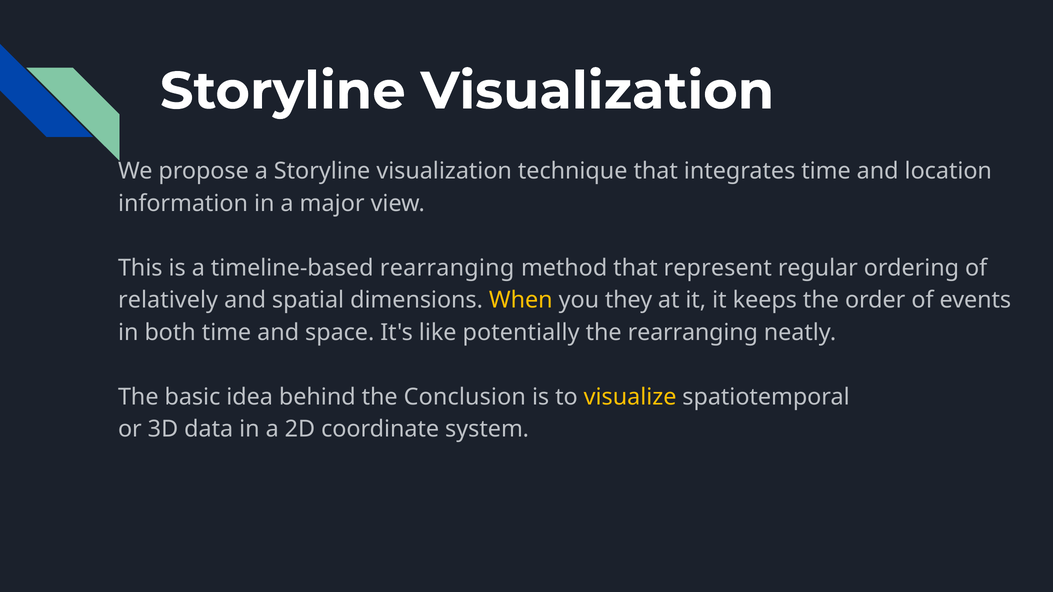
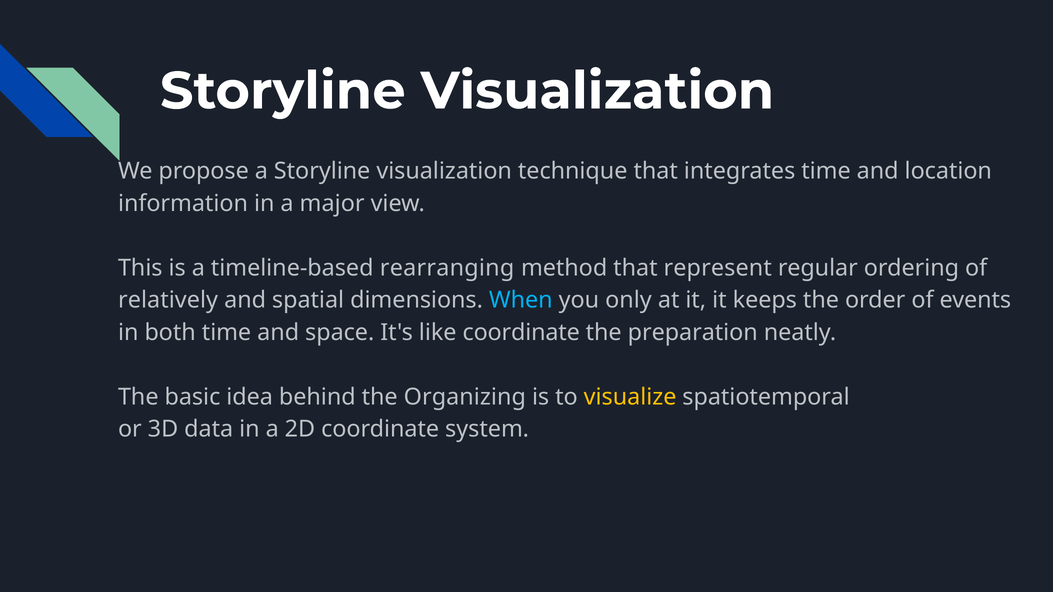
When colour: yellow -> light blue
they: they -> only
like potentially: potentially -> coordinate
the rearranging: rearranging -> preparation
Conclusion: Conclusion -> Organizing
